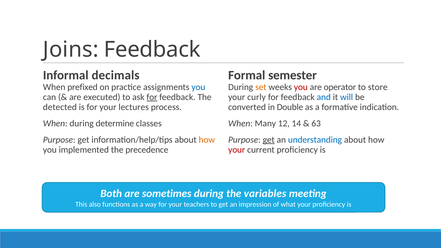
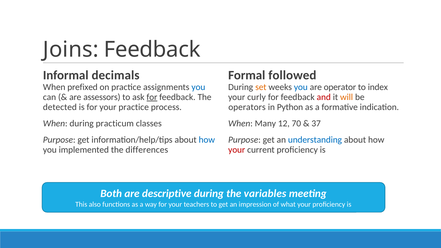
semester: semester -> followed
you at (301, 87) colour: red -> blue
store: store -> index
executed: executed -> assessors
and colour: blue -> red
will colour: blue -> orange
your lectures: lectures -> practice
converted: converted -> operators
Double: Double -> Python
determine: determine -> practicum
14: 14 -> 70
63: 63 -> 37
how at (207, 140) colour: orange -> blue
get at (269, 140) underline: present -> none
precedence: precedence -> differences
sometimes: sometimes -> descriptive
